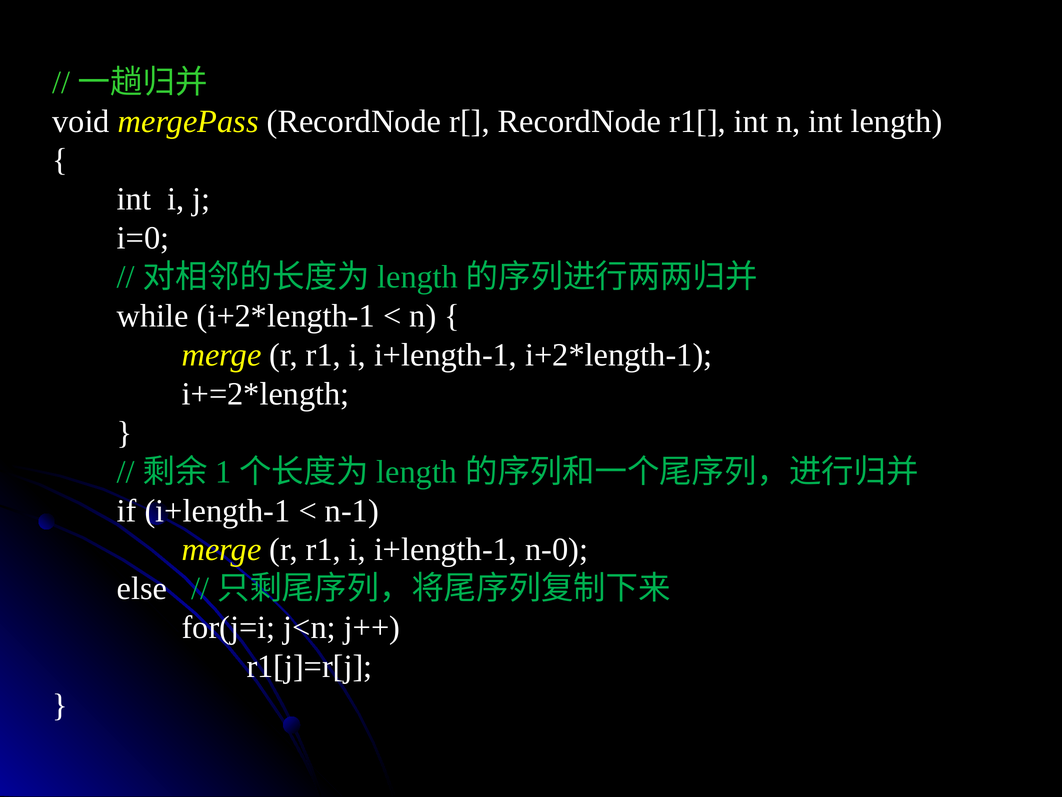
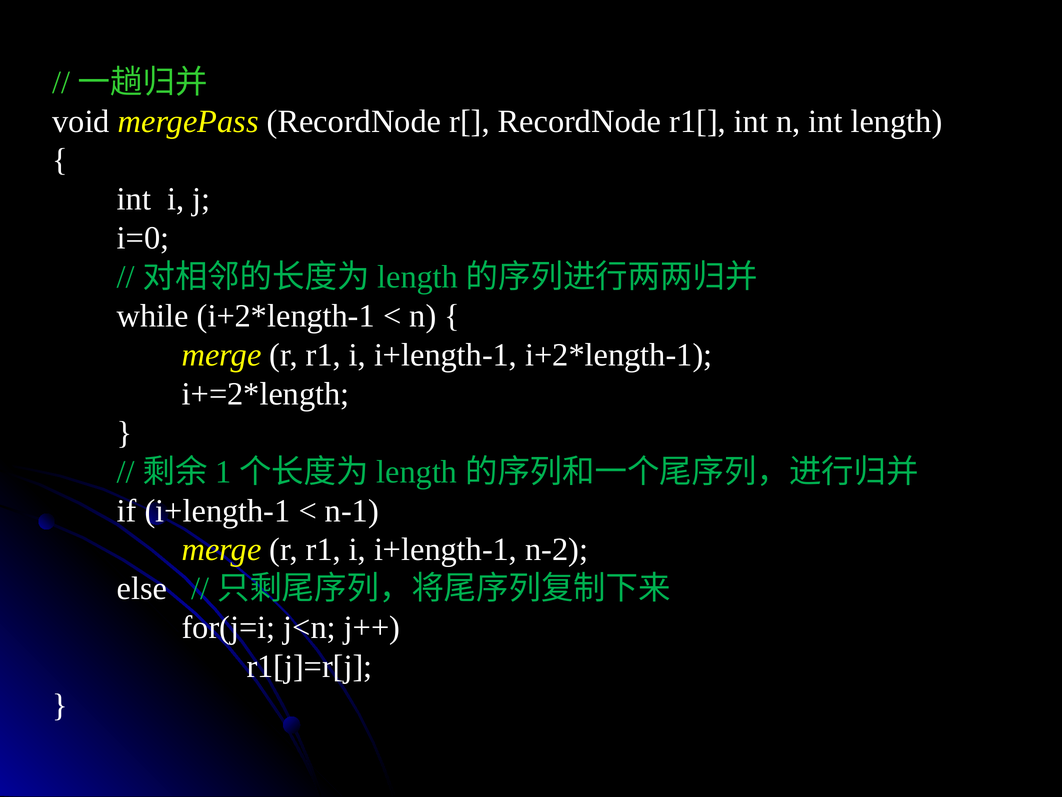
n-0: n-0 -> n-2
